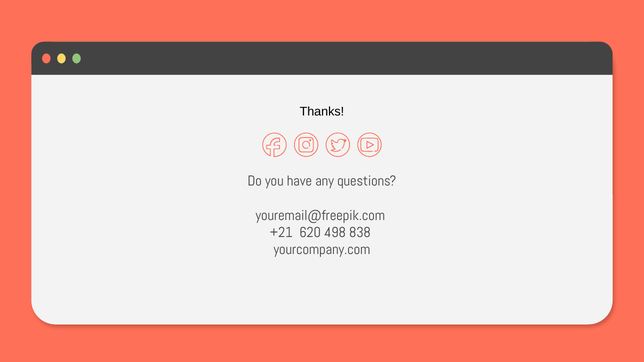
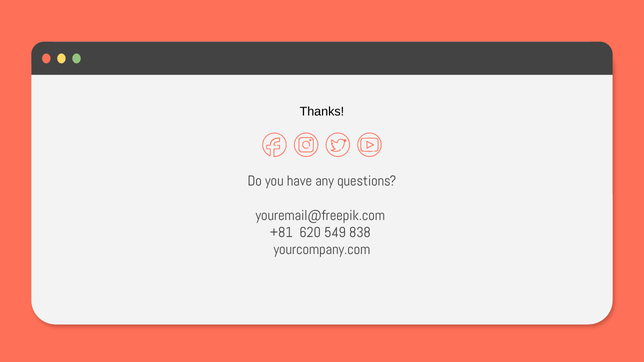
+21: +21 -> +81
498: 498 -> 549
